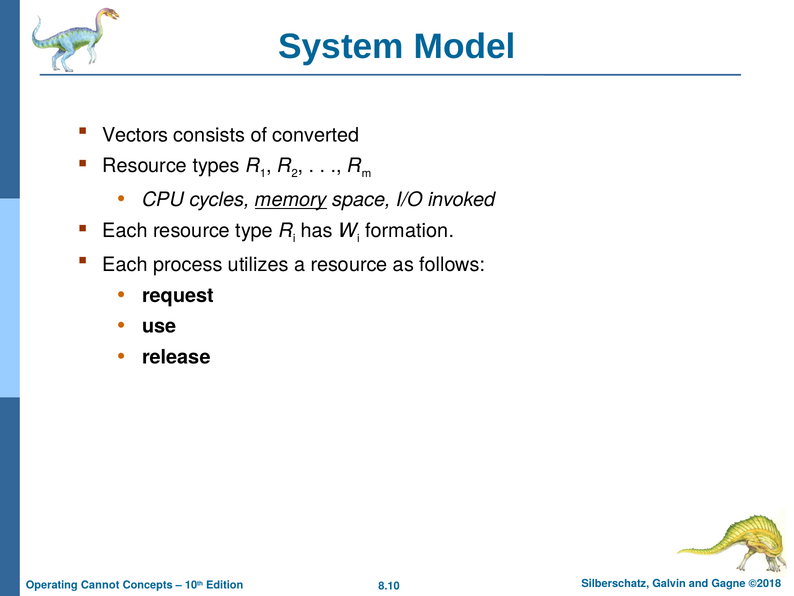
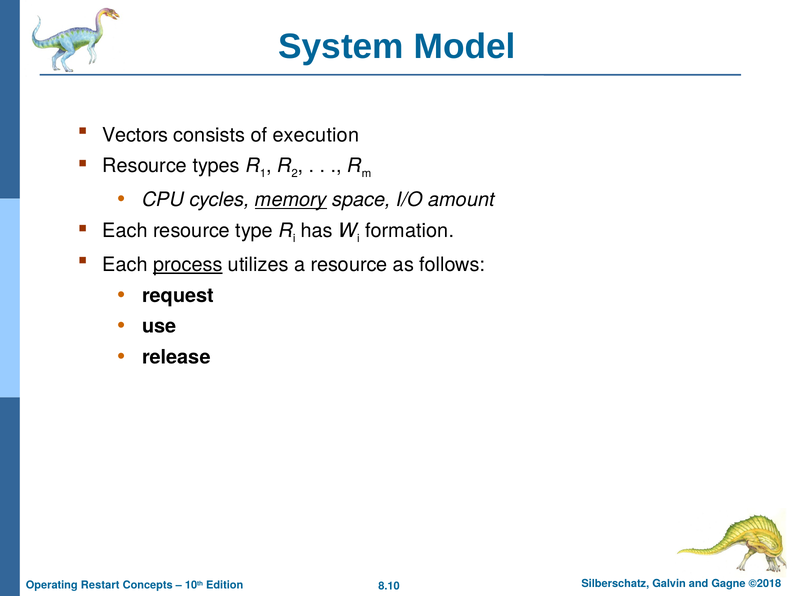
converted: converted -> execution
invoked: invoked -> amount
process underline: none -> present
Cannot: Cannot -> Restart
